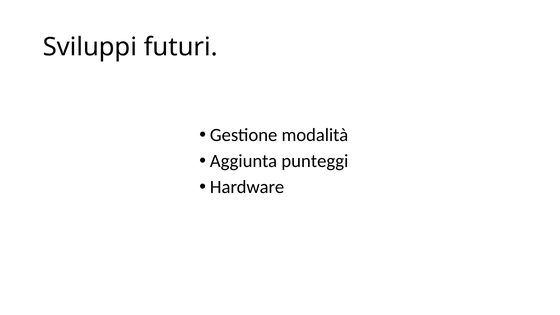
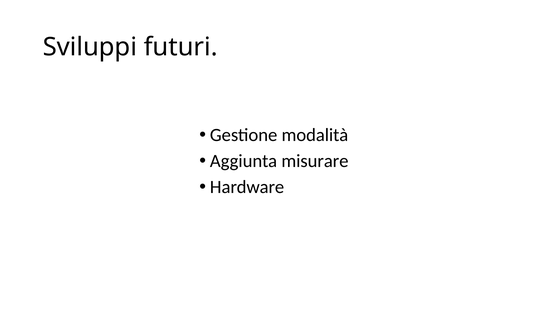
punteggi: punteggi -> misurare
